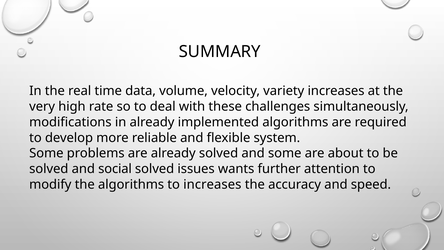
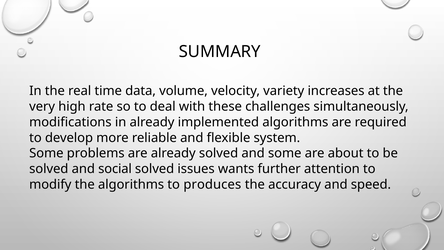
to increases: increases -> produces
